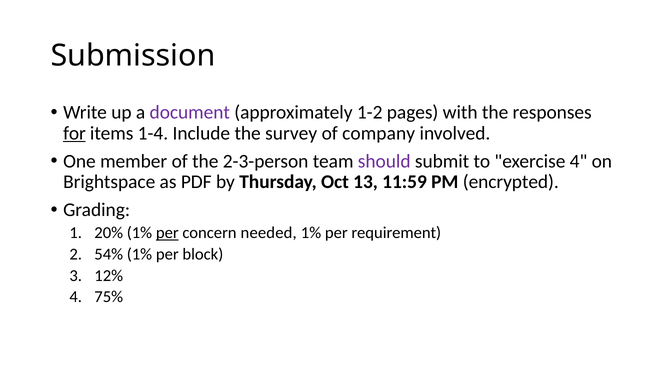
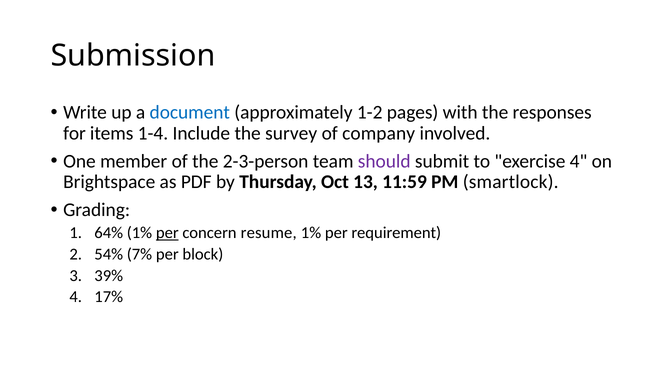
document colour: purple -> blue
for underline: present -> none
encrypted: encrypted -> smartlock
20%: 20% -> 64%
needed: needed -> resume
54% 1%: 1% -> 7%
12%: 12% -> 39%
75%: 75% -> 17%
